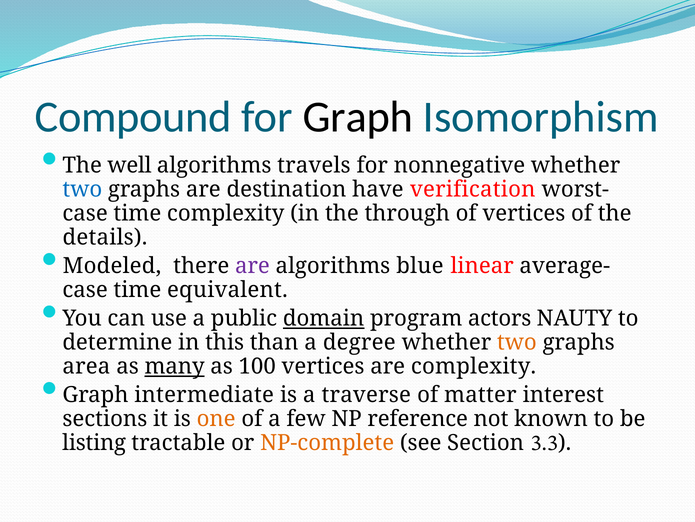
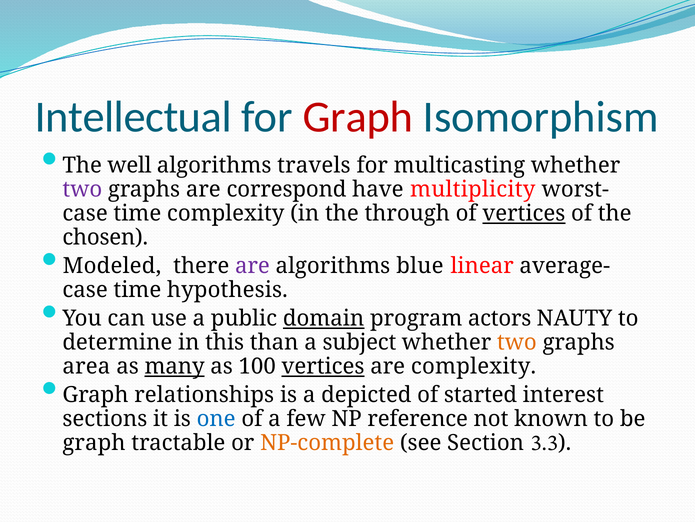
Compound: Compound -> Intellectual
Graph at (358, 117) colour: black -> red
nonnegative: nonnegative -> multicasting
two at (82, 189) colour: blue -> purple
destination: destination -> correspond
verification: verification -> multiplicity
vertices at (524, 213) underline: none -> present
details: details -> chosen
equivalent: equivalent -> hypothesis
degree: degree -> subject
vertices at (323, 366) underline: none -> present
intermediate: intermediate -> relationships
traverse: traverse -> depicted
matter: matter -> started
one colour: orange -> blue
listing at (94, 443): listing -> graph
